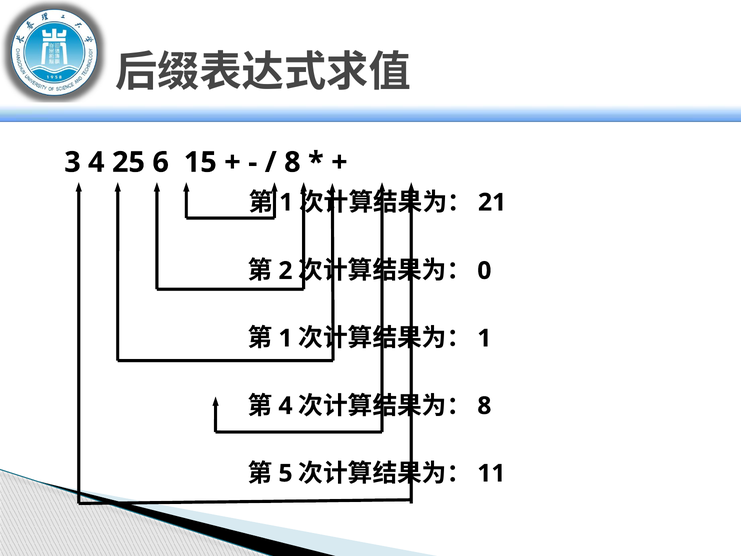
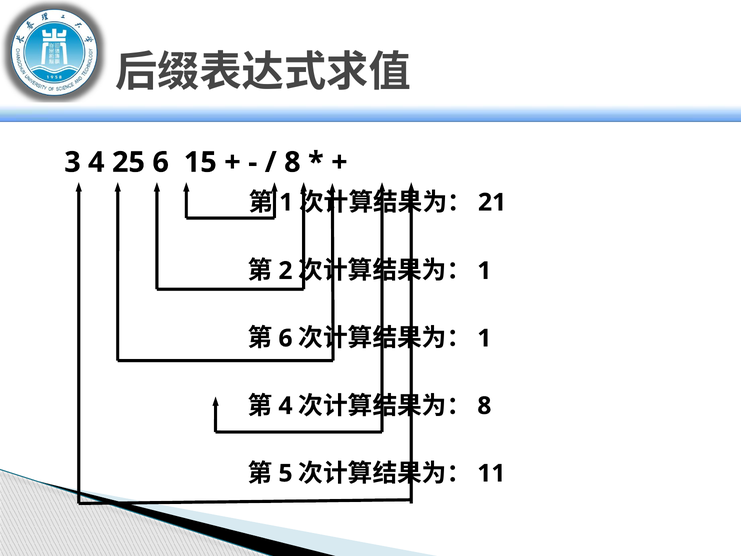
0 at (484, 271): 0 -> 1
1 at (285, 338): 1 -> 6
